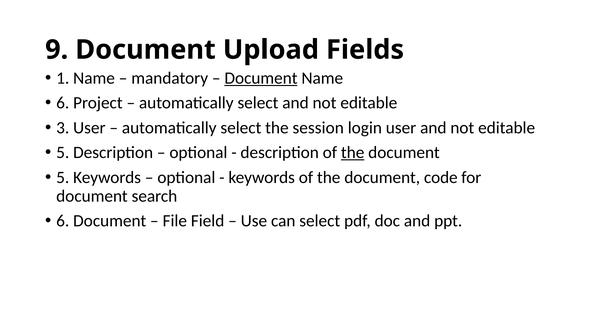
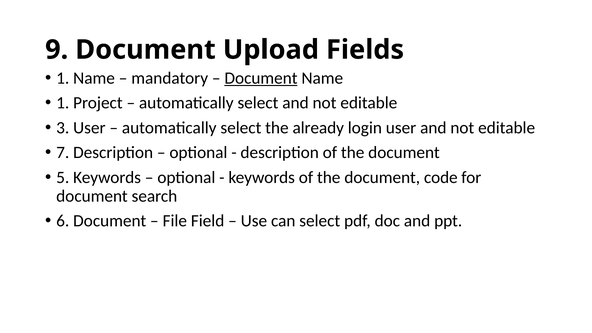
6 at (63, 103): 6 -> 1
session: session -> already
5 at (63, 153): 5 -> 7
the at (353, 153) underline: present -> none
